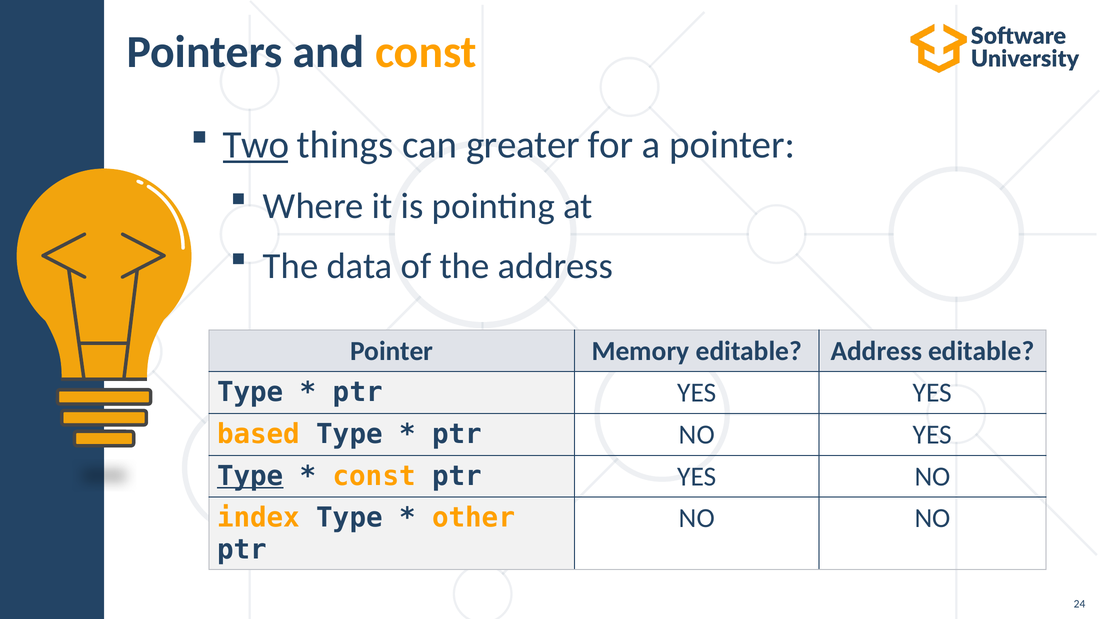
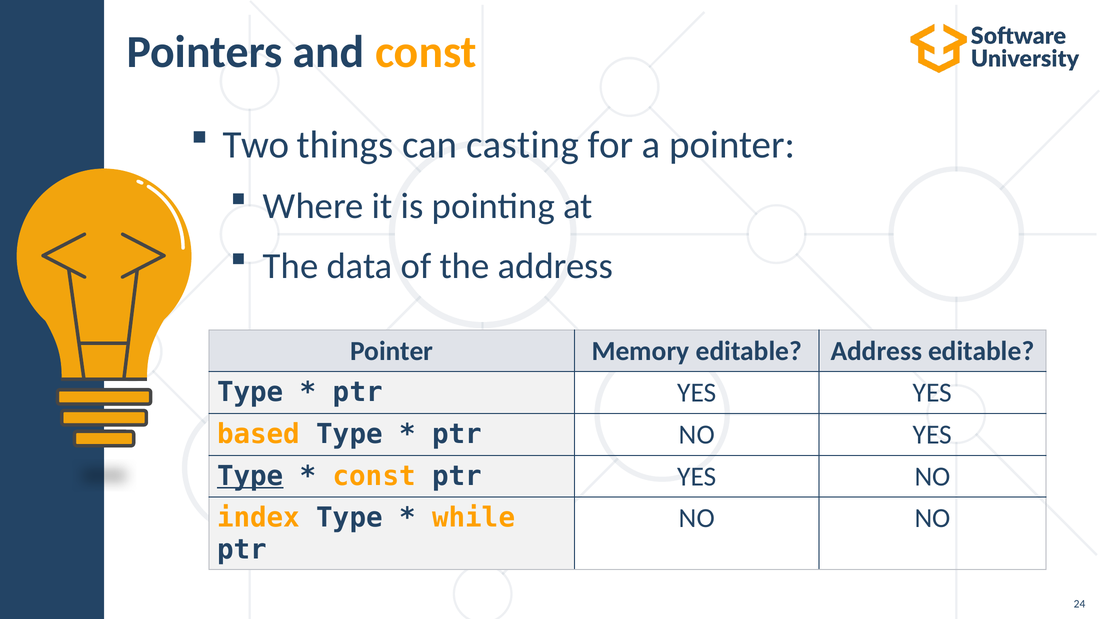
Two underline: present -> none
greater: greater -> casting
other: other -> while
